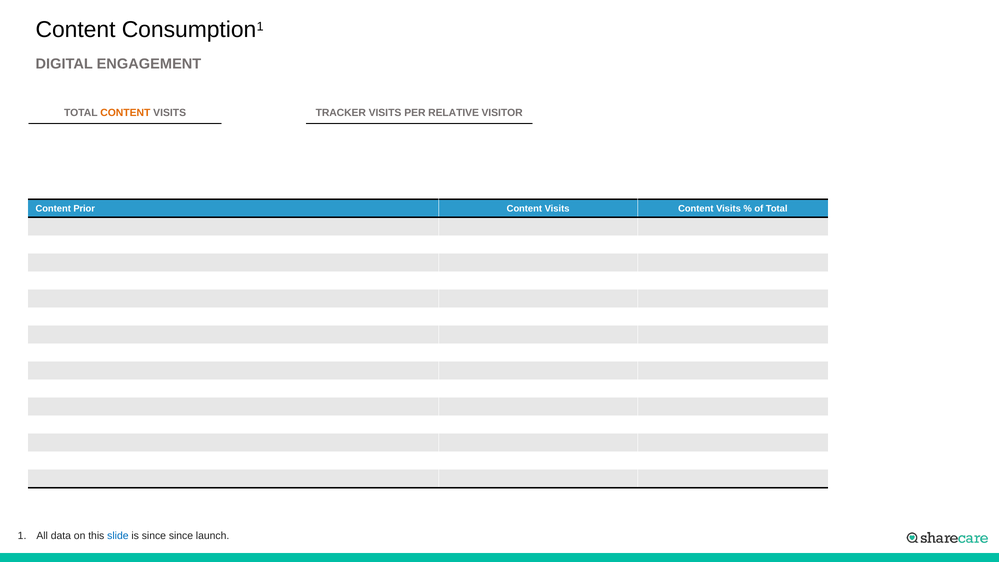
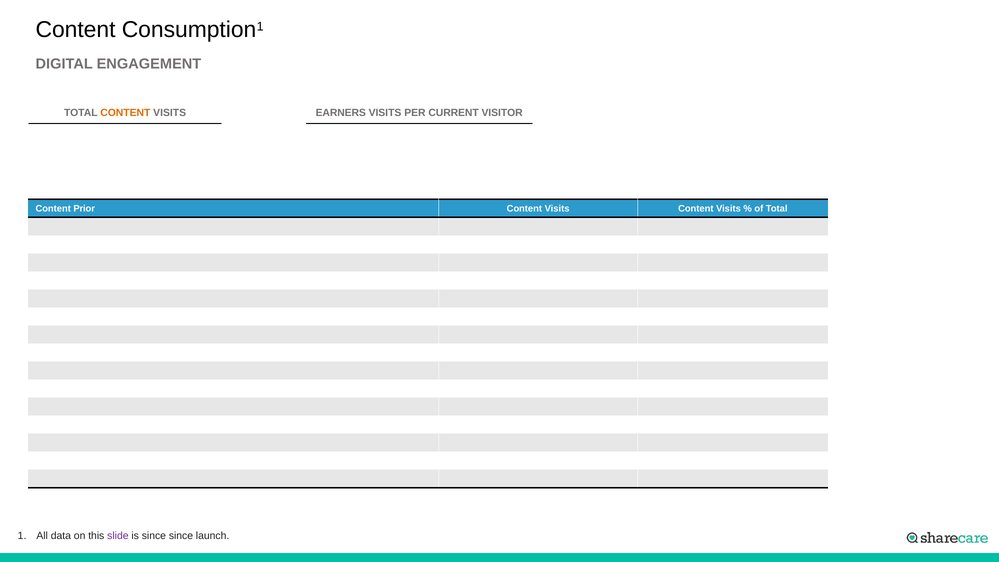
TRACKER: TRACKER -> EARNERS
RELATIVE: RELATIVE -> CURRENT
slide colour: blue -> purple
